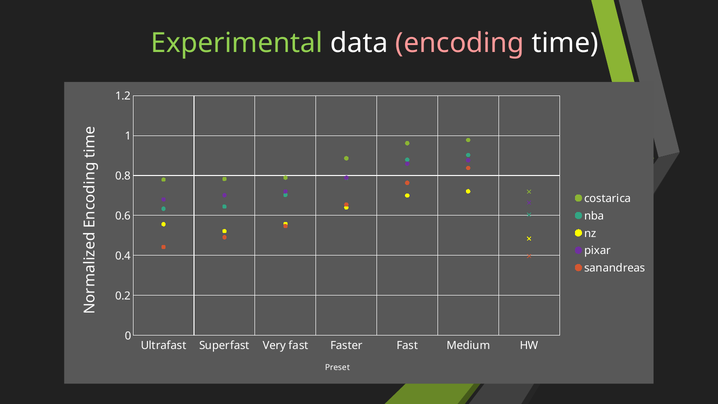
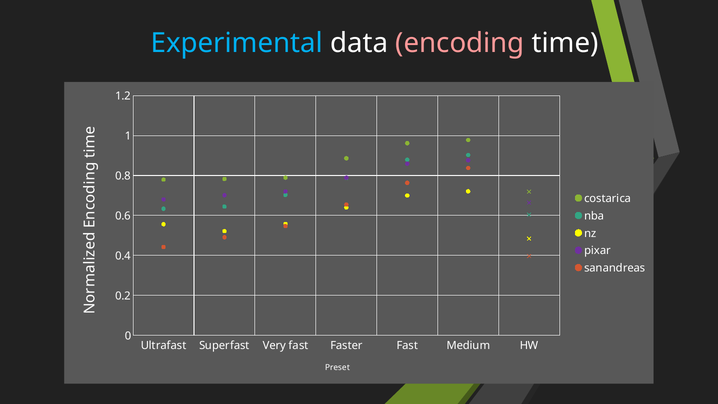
Experimental colour: light green -> light blue
